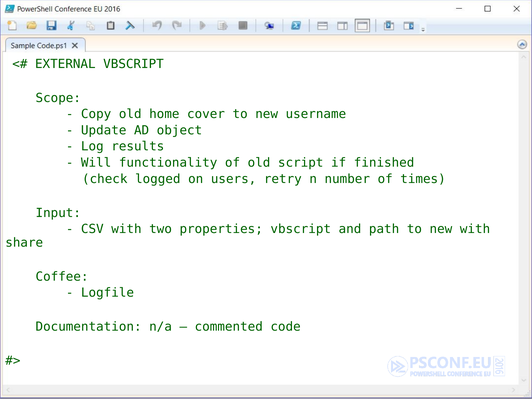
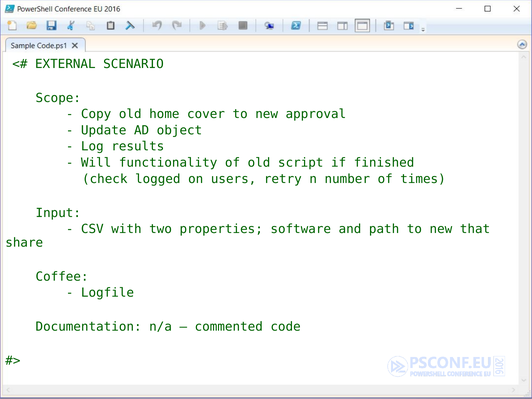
EXTERNAL VBSCRIPT: VBSCRIPT -> SCENARIO
username: username -> approval
properties vbscript: vbscript -> software
new with: with -> that
